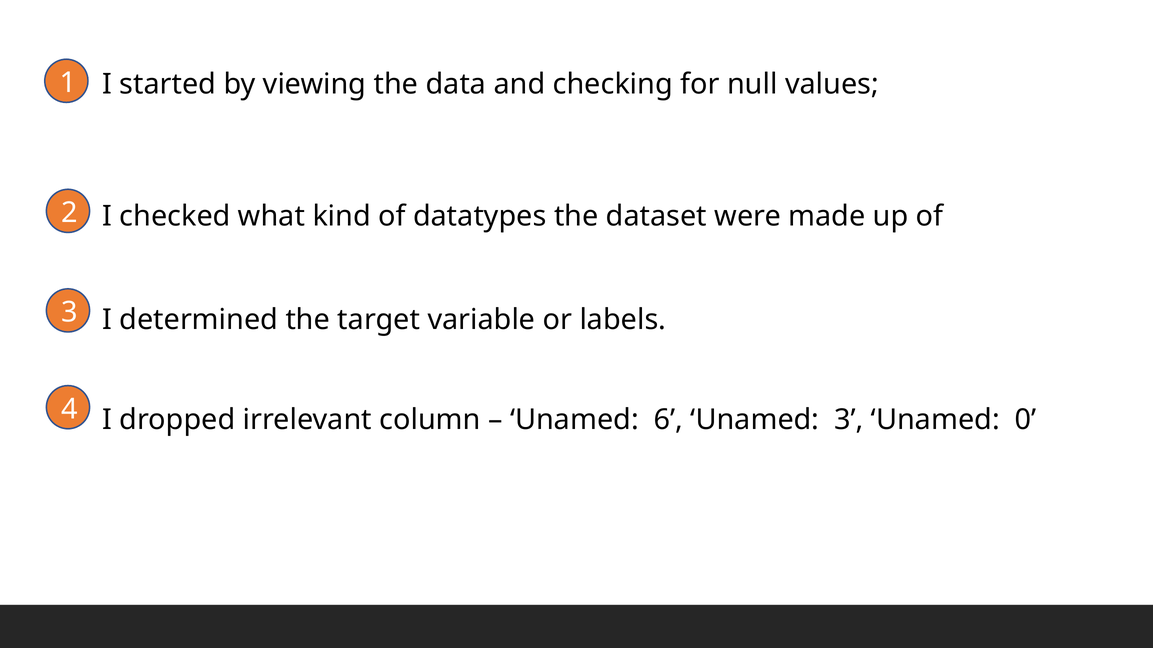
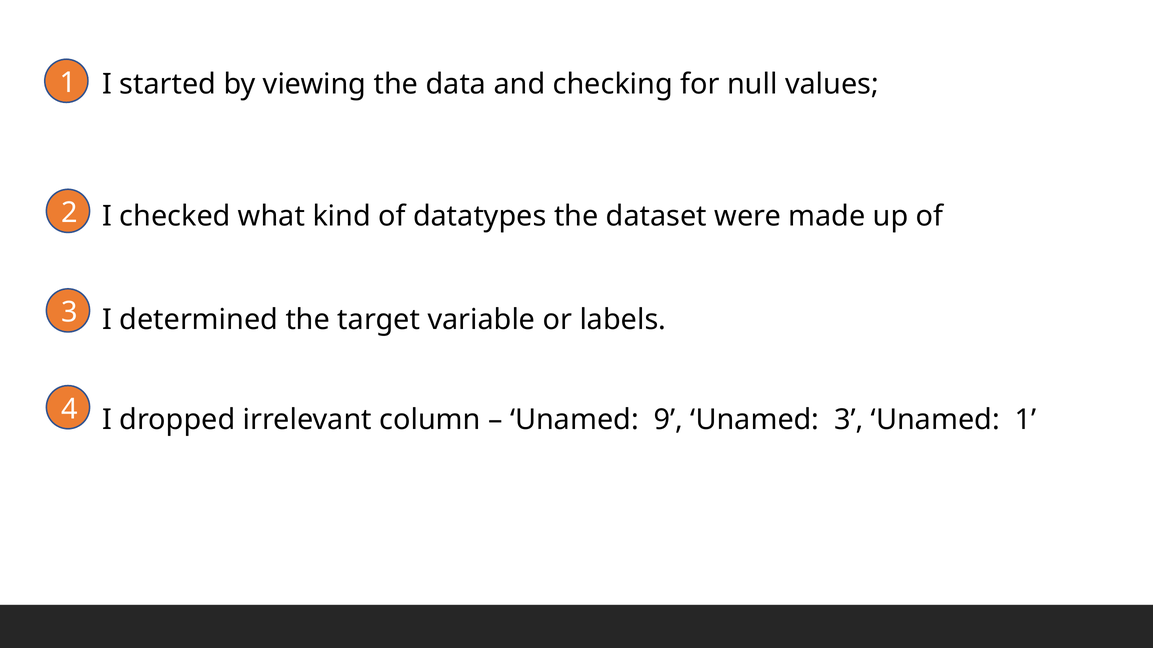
6: 6 -> 9
Unamed 0: 0 -> 1
